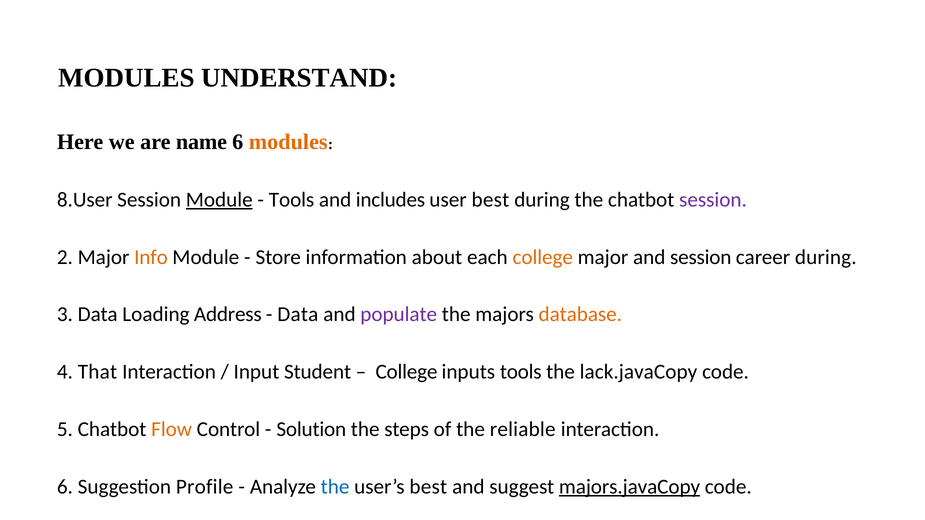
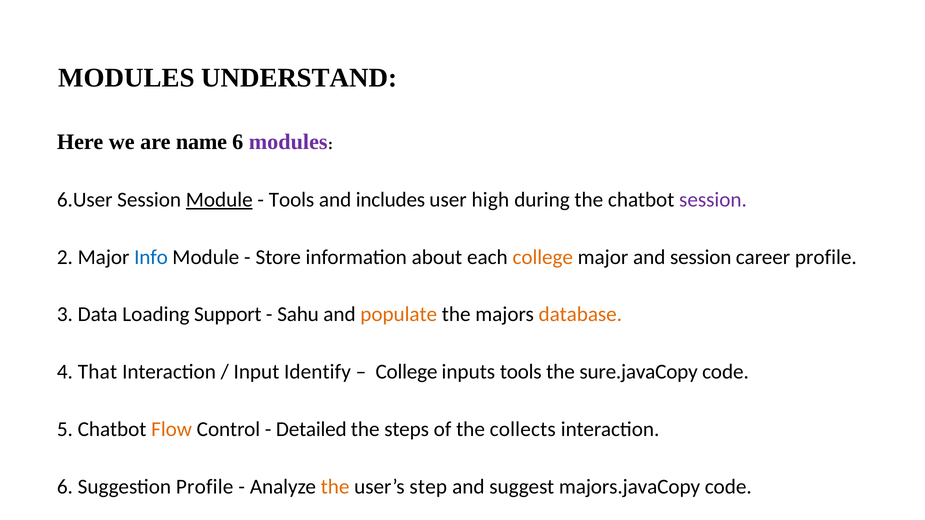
modules at (288, 142) colour: orange -> purple
8.User: 8.User -> 6.User
user best: best -> high
Info colour: orange -> blue
career during: during -> profile
Address: Address -> Support
Data at (298, 315): Data -> Sahu
populate colour: purple -> orange
Student: Student -> Identify
lack.javaCopy: lack.javaCopy -> sure.javaCopy
Solution: Solution -> Detailed
reliable: reliable -> collects
the at (335, 487) colour: blue -> orange
user’s best: best -> step
majors.javaCopy underline: present -> none
